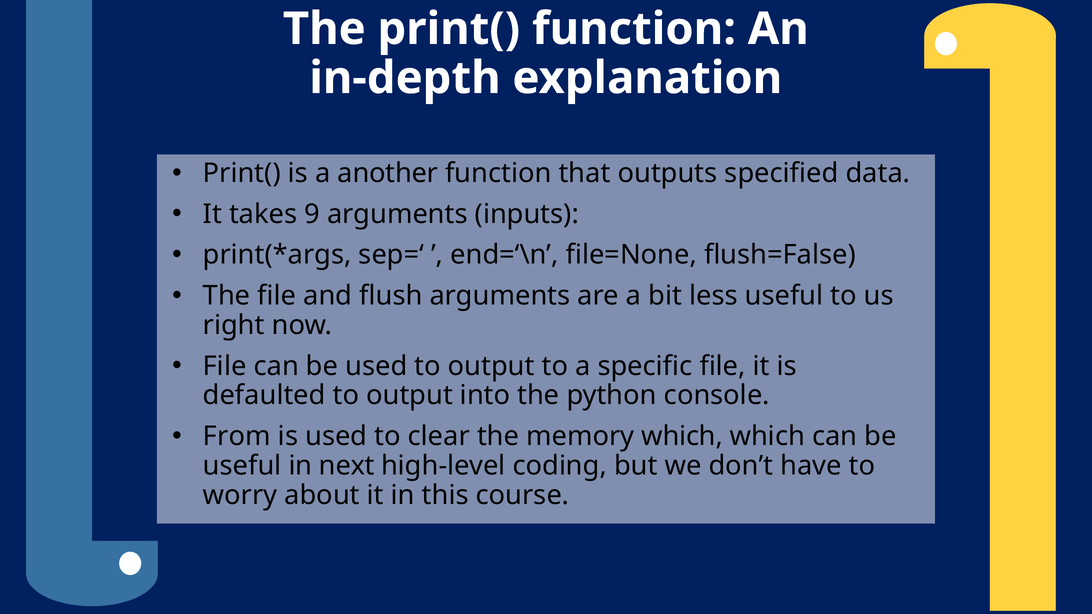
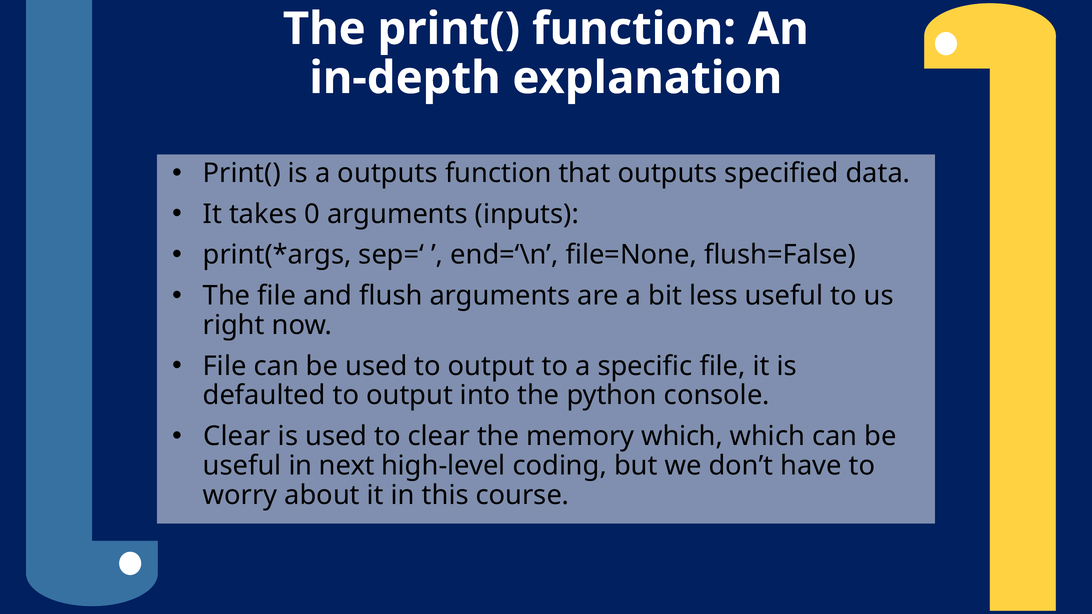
a another: another -> outputs
9: 9 -> 0
From at (237, 436): From -> Clear
